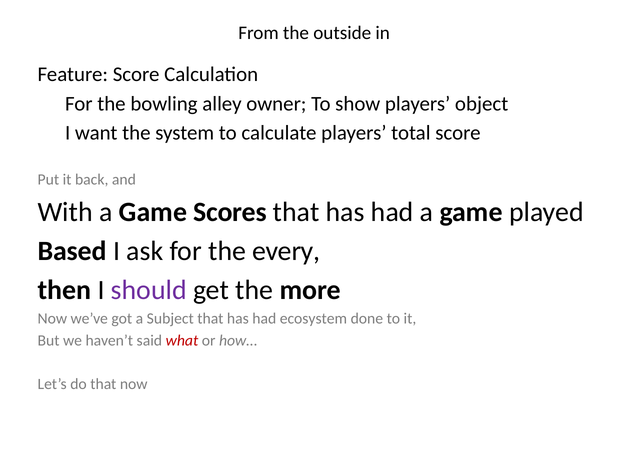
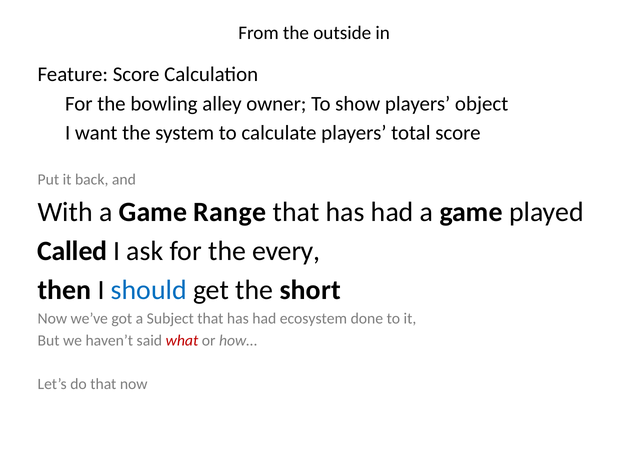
Scores: Scores -> Range
Based: Based -> Called
should colour: purple -> blue
more: more -> short
